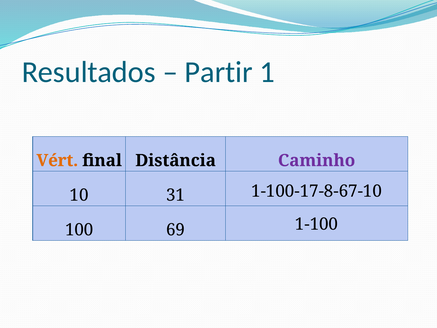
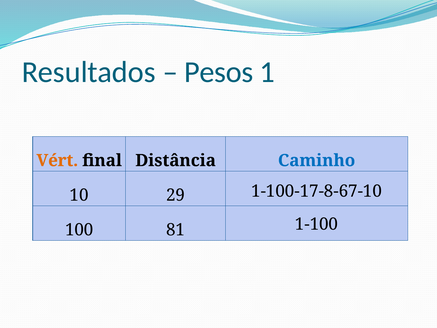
Partir: Partir -> Pesos
Caminho colour: purple -> blue
31: 31 -> 29
69: 69 -> 81
